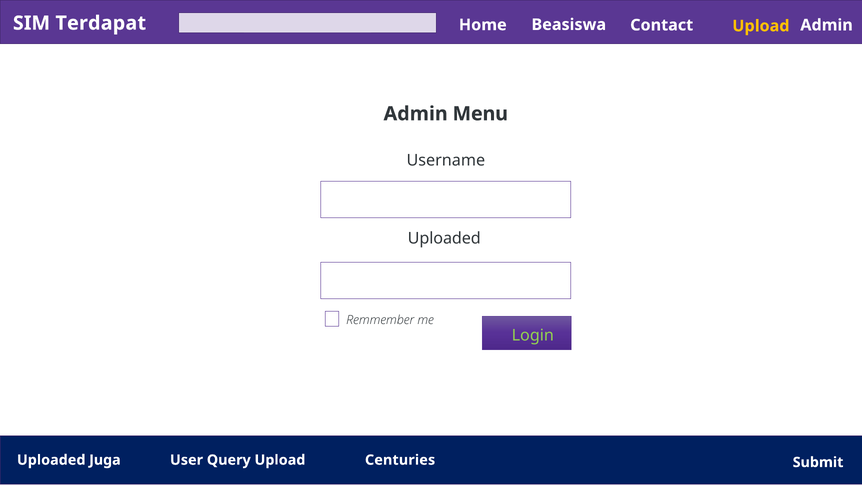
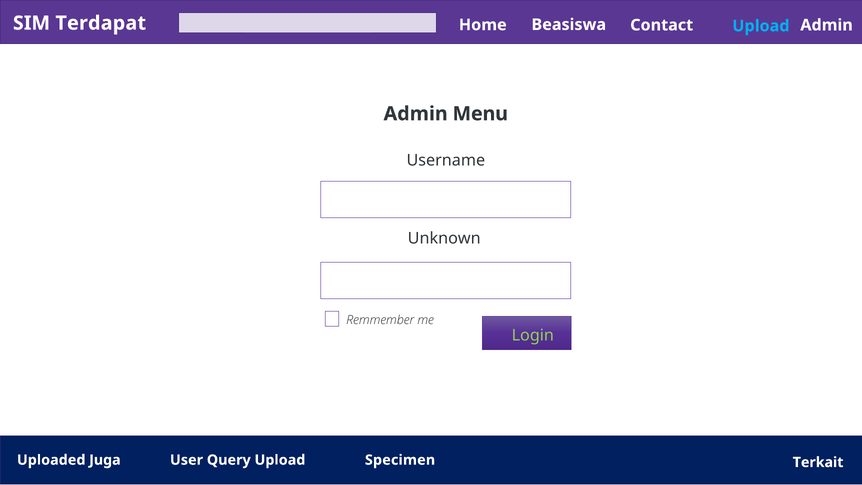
Upload at (761, 26) colour: yellow -> light blue
Uploaded at (444, 238): Uploaded -> Unknown
Centuries: Centuries -> Specimen
Submit: Submit -> Terkait
